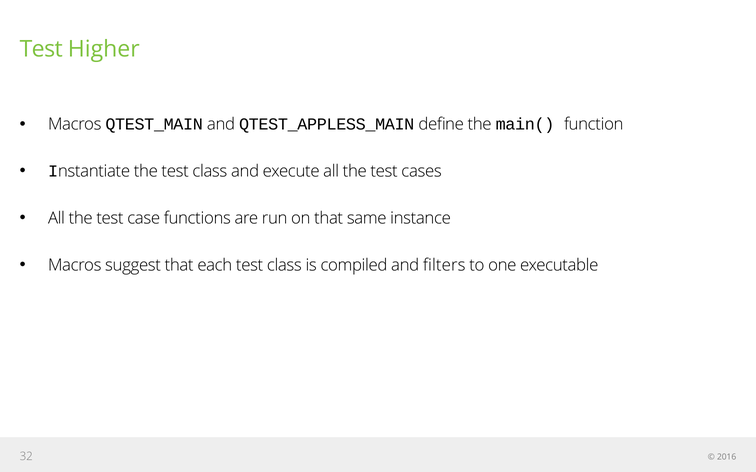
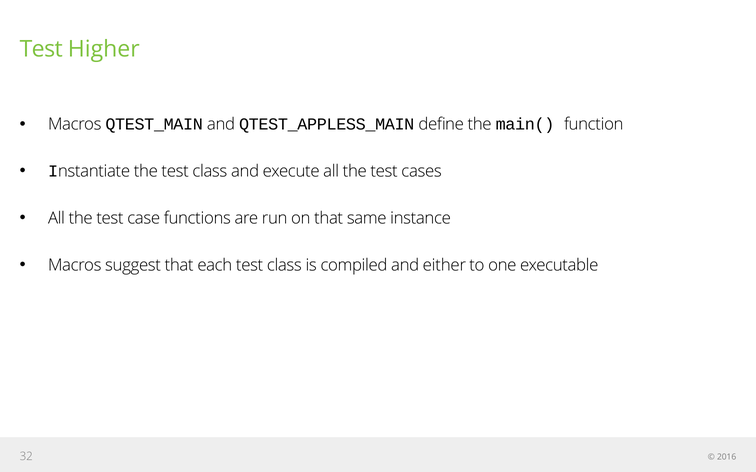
filters: filters -> either
